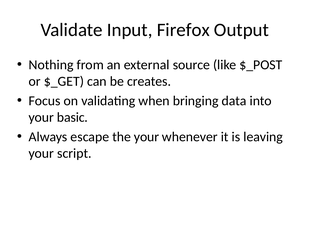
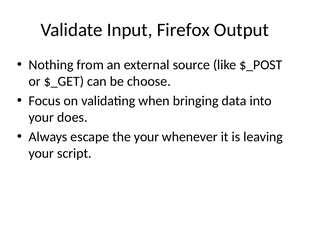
creates: creates -> choose
basic: basic -> does
